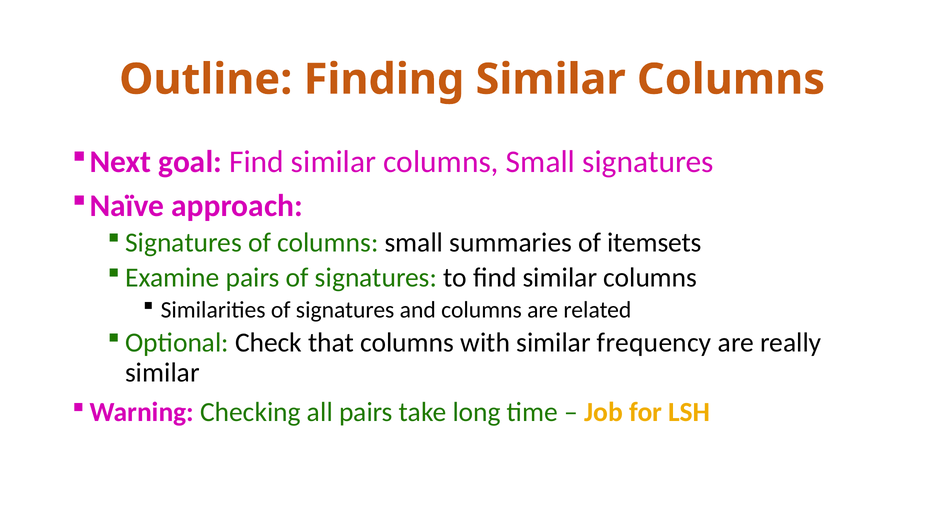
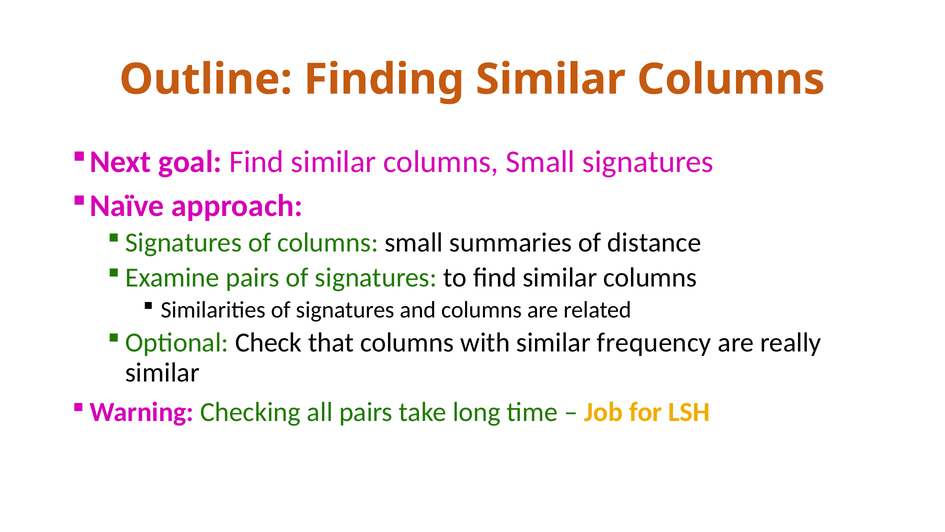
itemsets: itemsets -> distance
